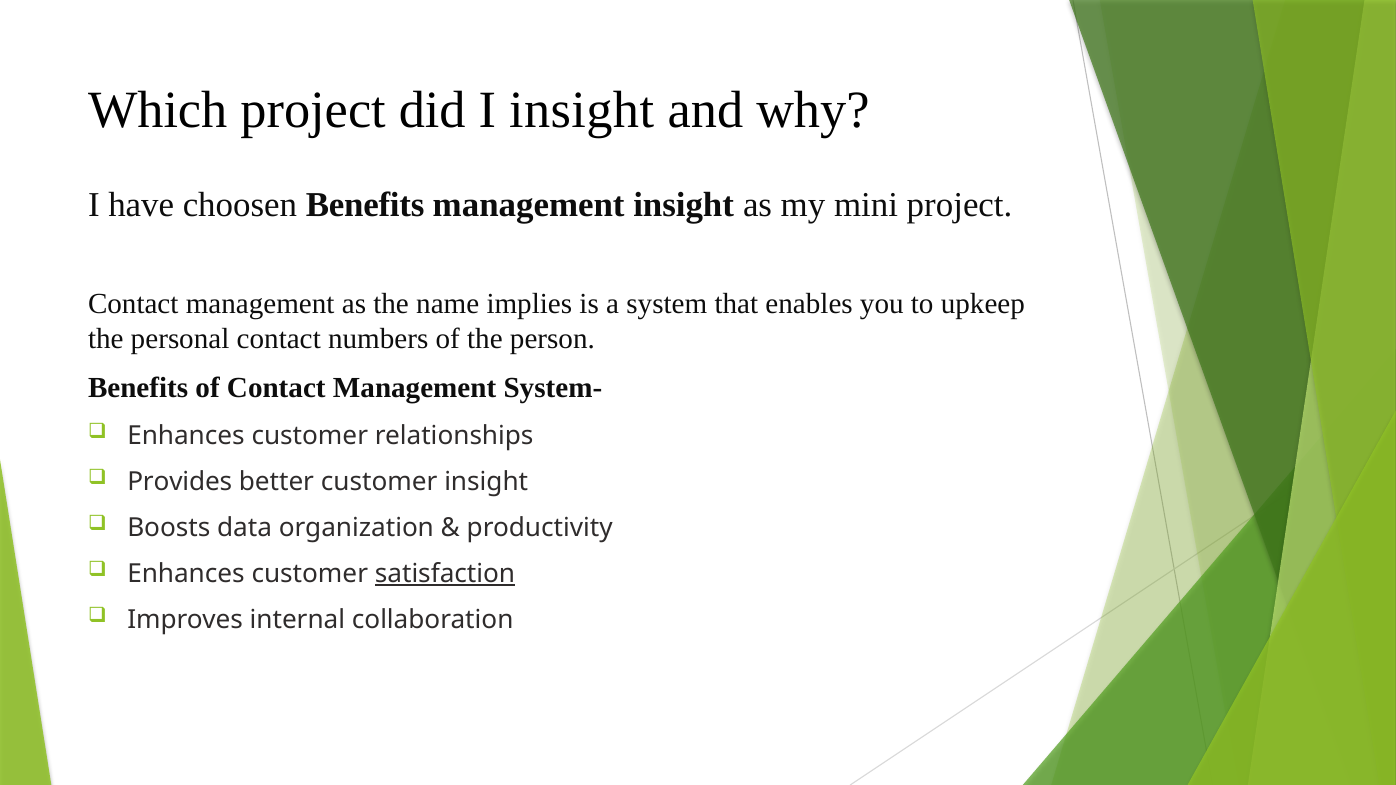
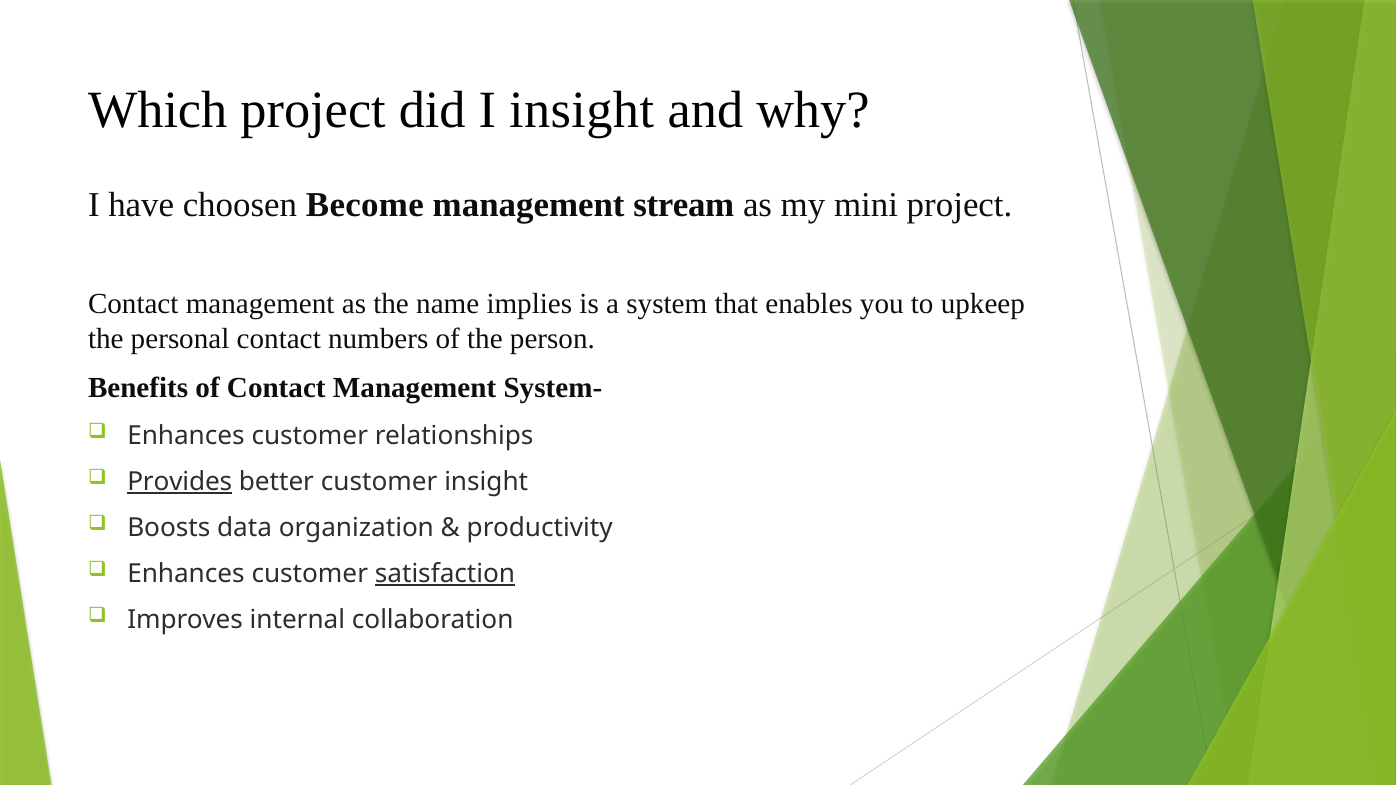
choosen Benefits: Benefits -> Become
management insight: insight -> stream
Provides underline: none -> present
